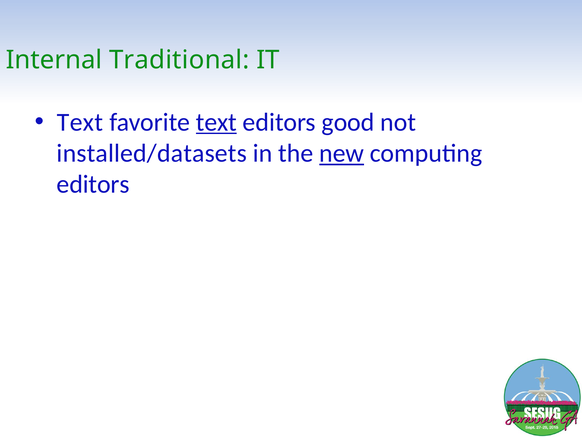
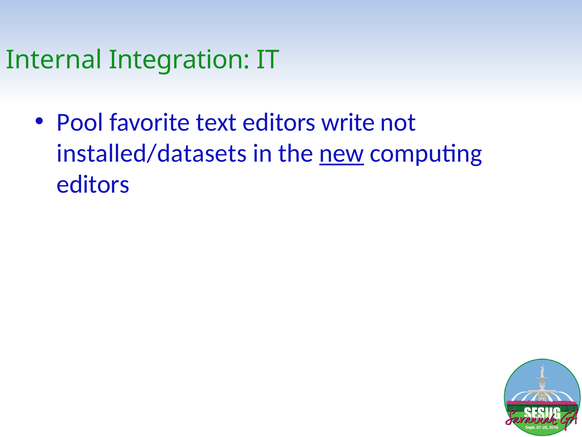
Traditional: Traditional -> Integration
Text at (80, 122): Text -> Pool
text at (216, 122) underline: present -> none
good: good -> write
